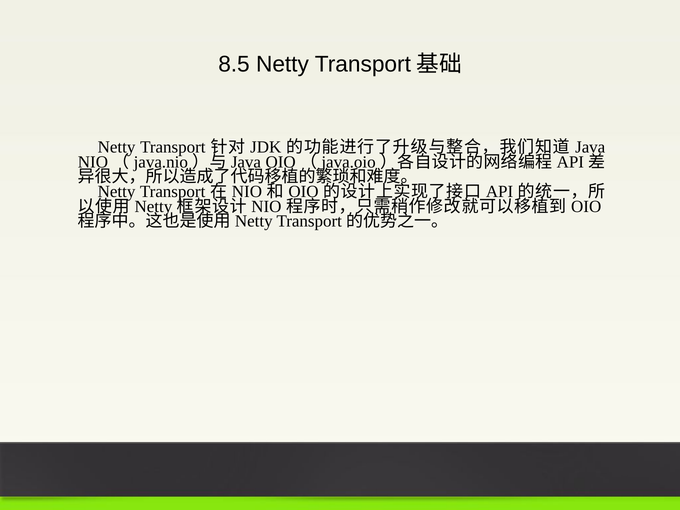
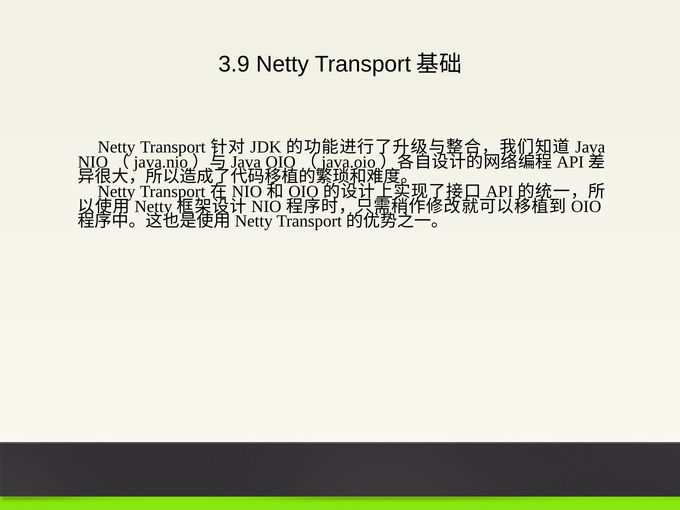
8.5: 8.5 -> 3.9
